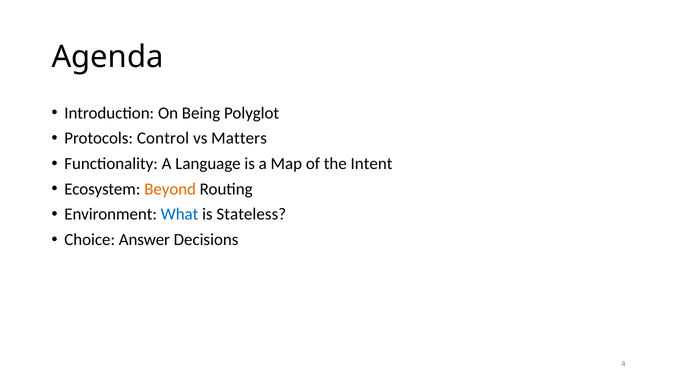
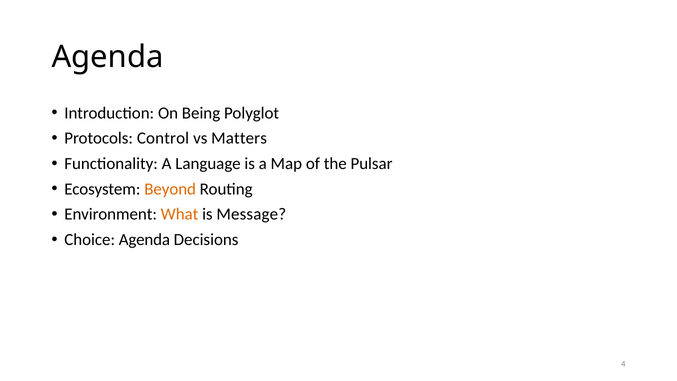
Intent: Intent -> Pulsar
What colour: blue -> orange
Stateless: Stateless -> Message
Choice Answer: Answer -> Agenda
